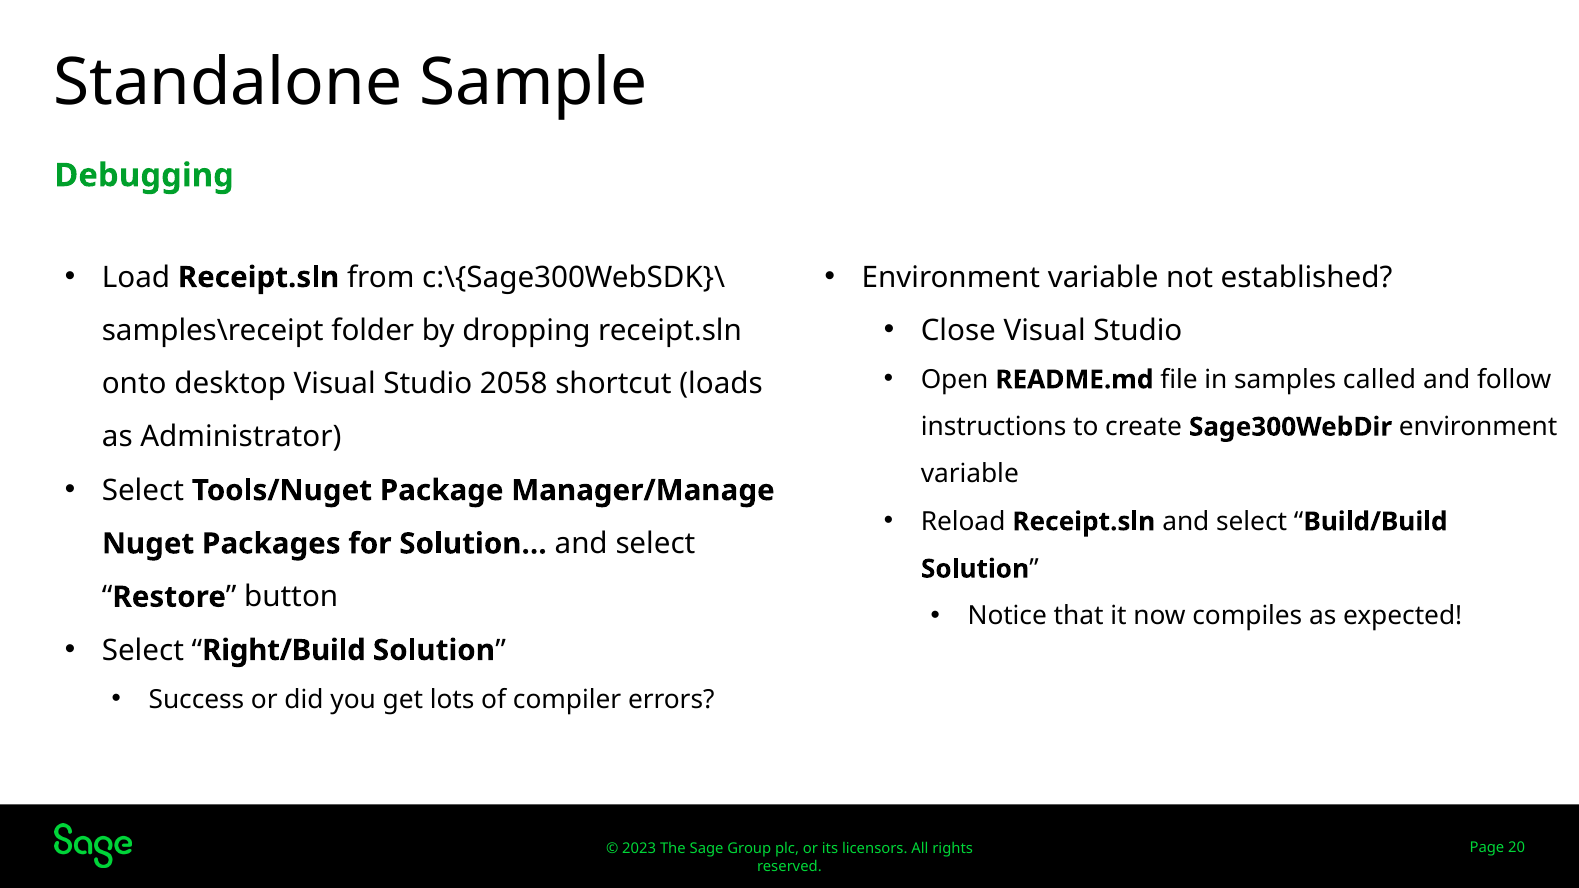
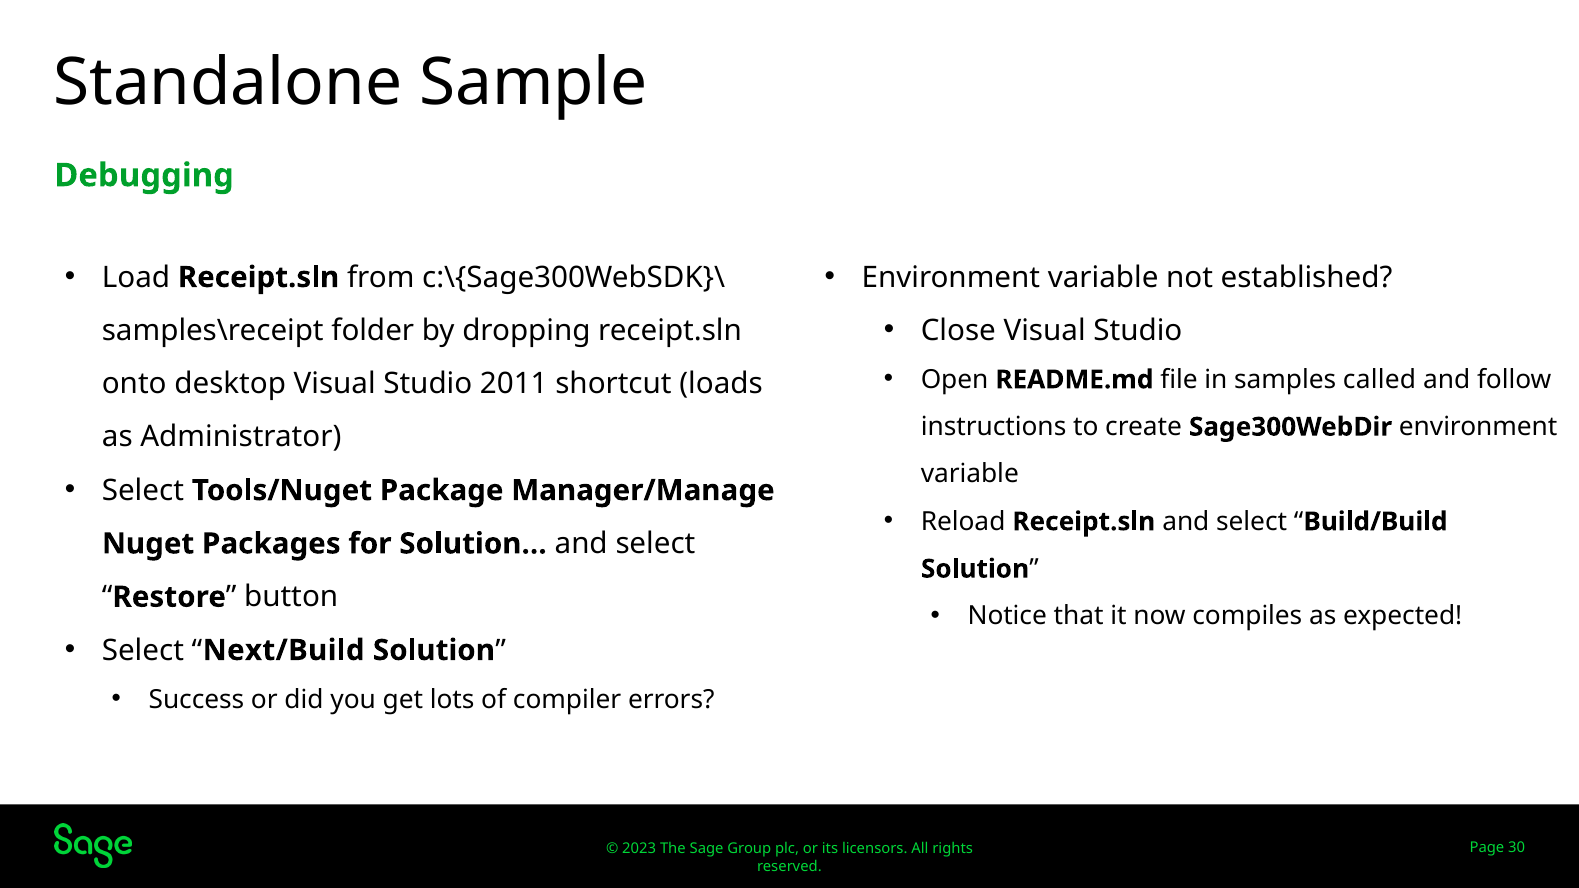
2058: 2058 -> 2011
Right/Build: Right/Build -> Next/Build
20: 20 -> 30
